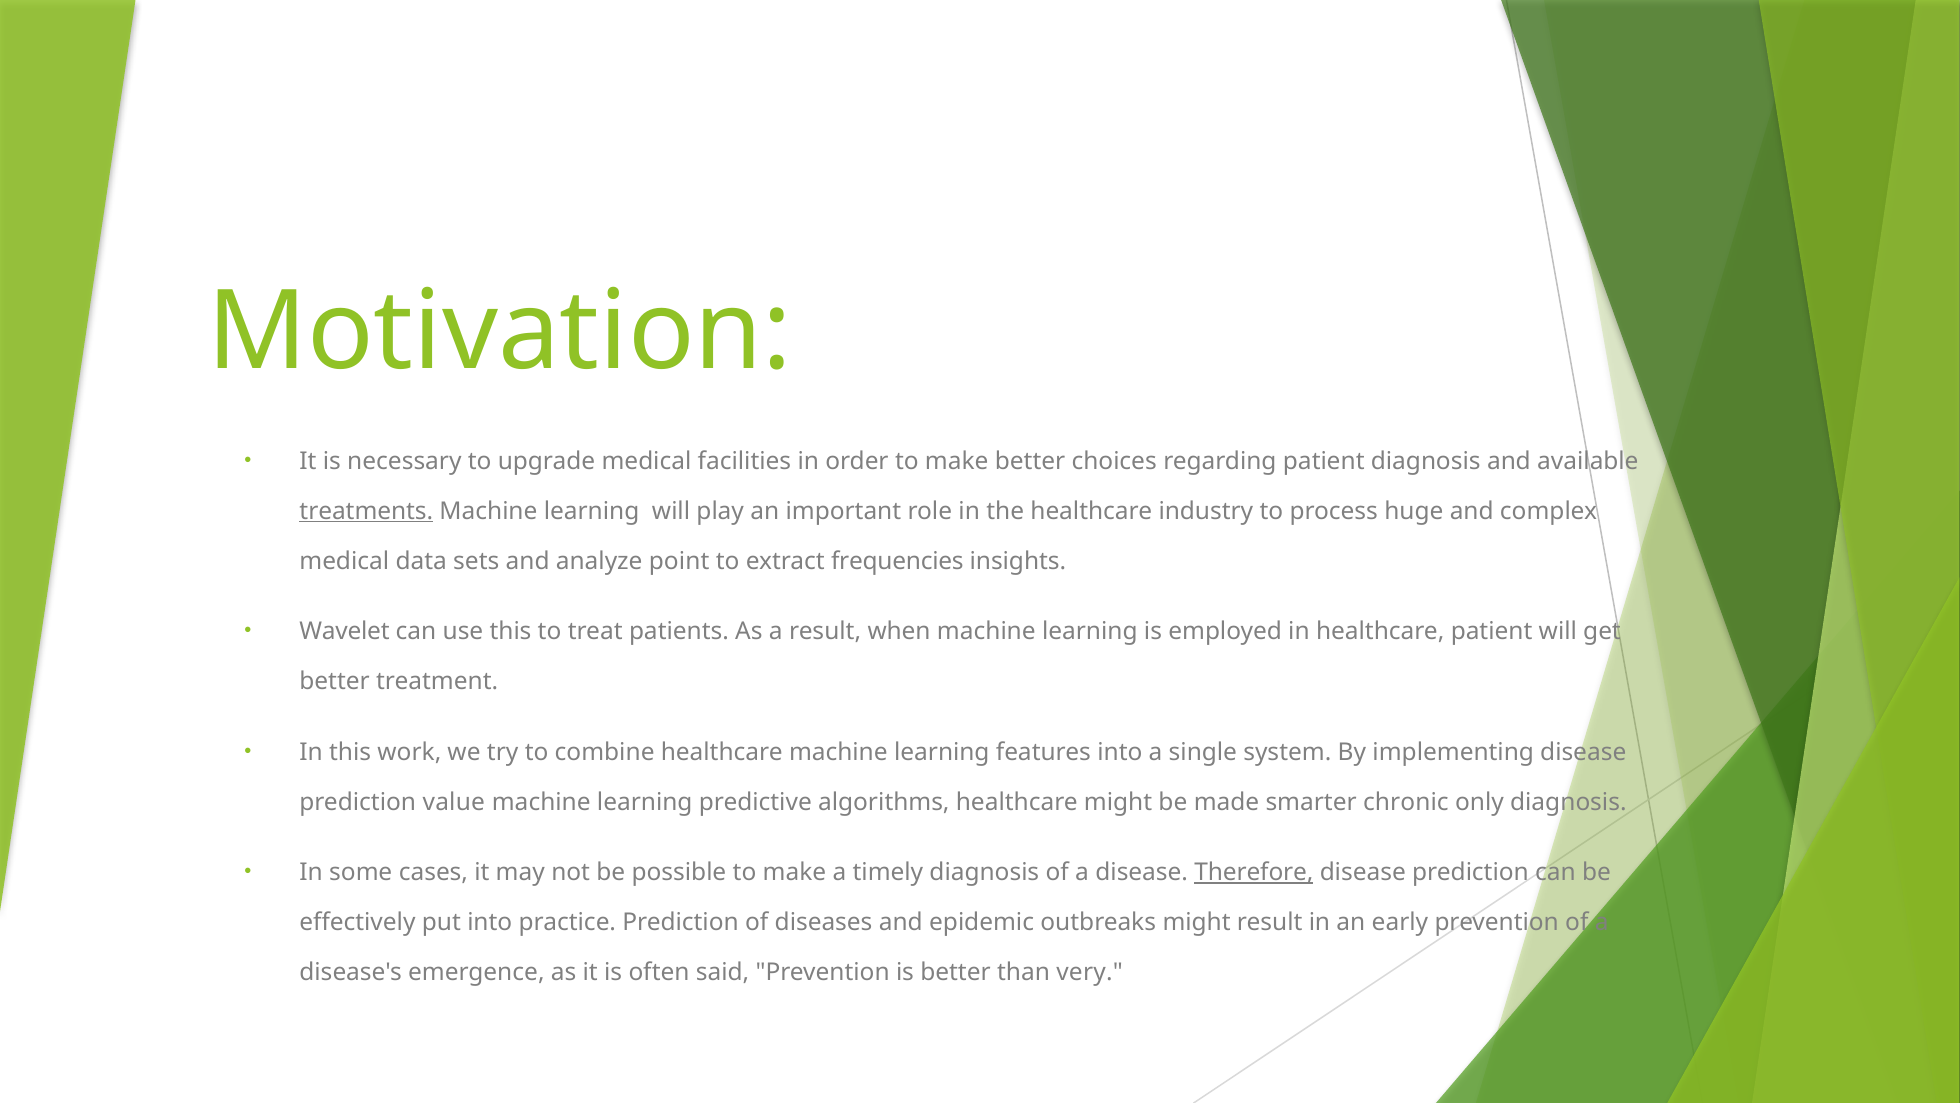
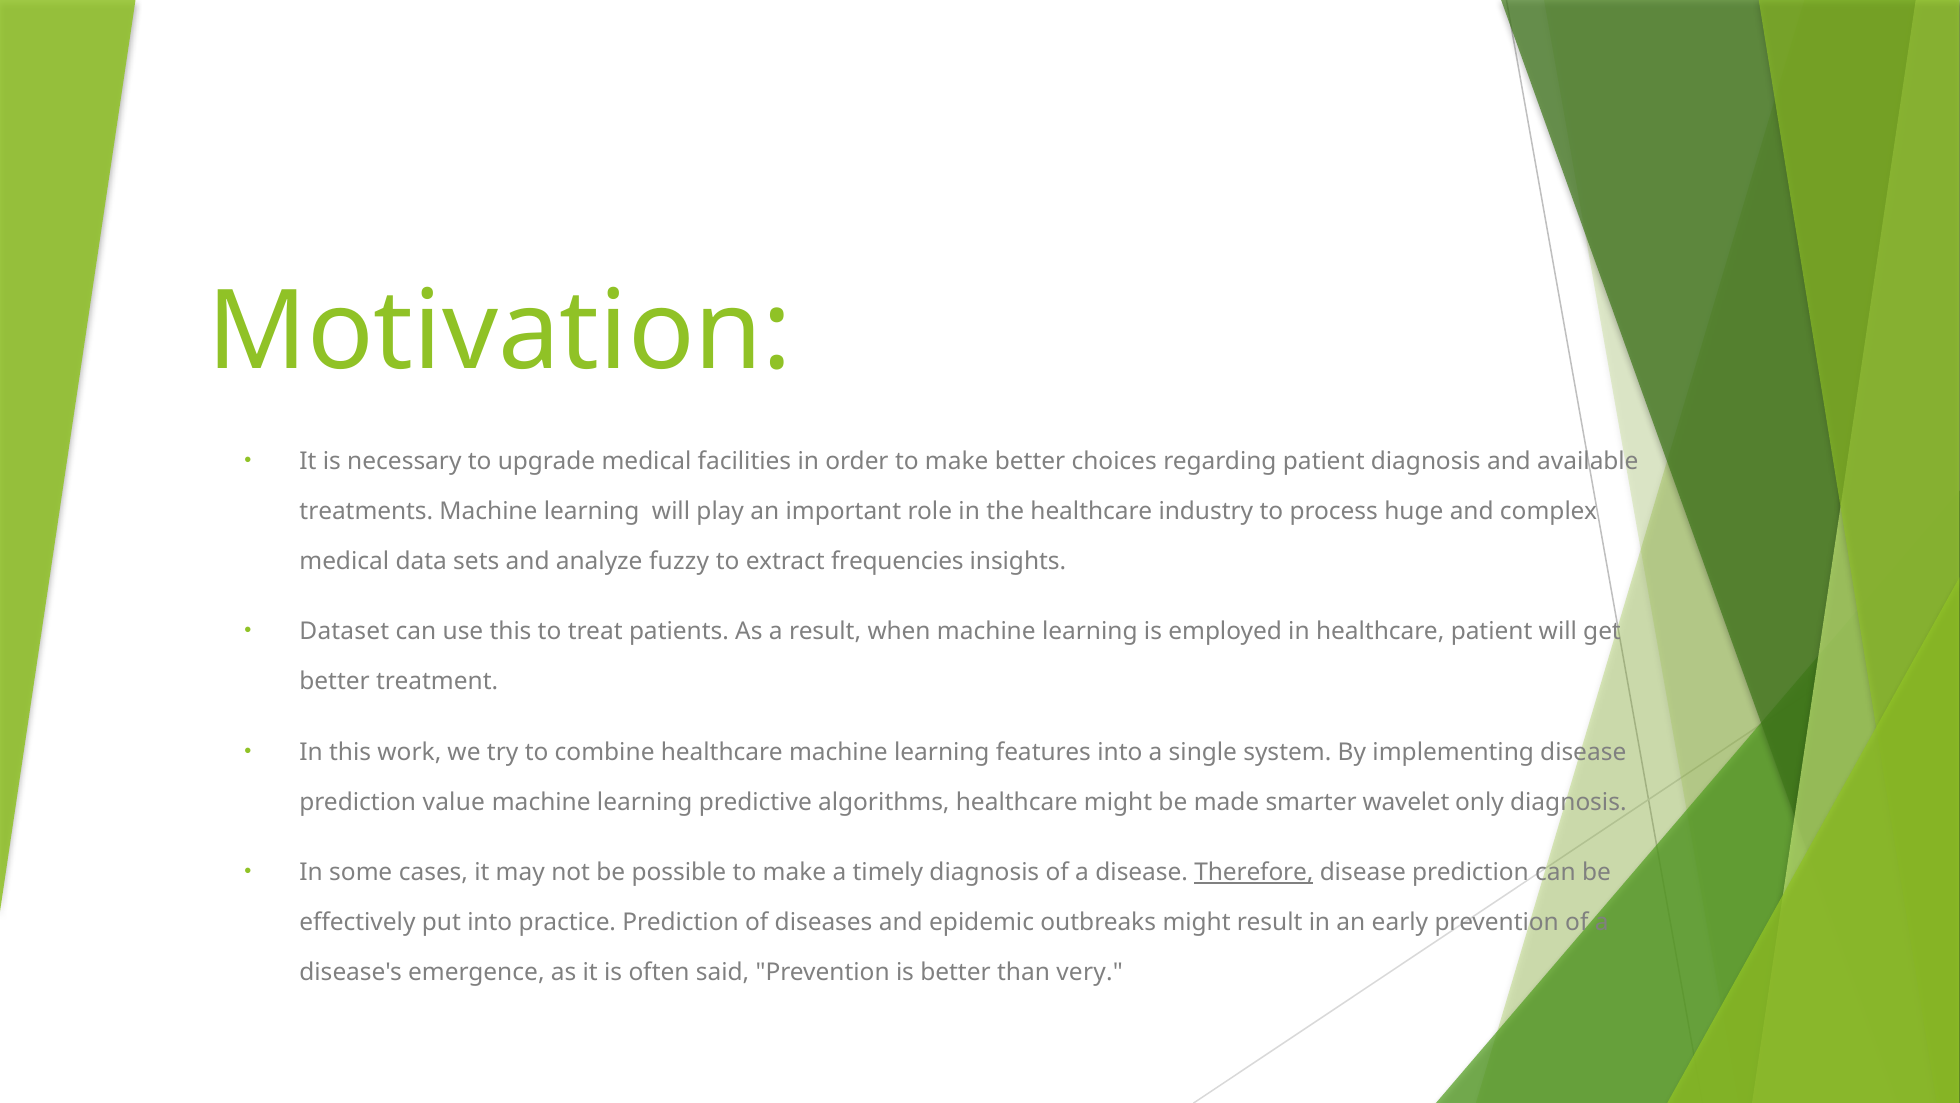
treatments underline: present -> none
point: point -> fuzzy
Wavelet: Wavelet -> Dataset
chronic: chronic -> wavelet
